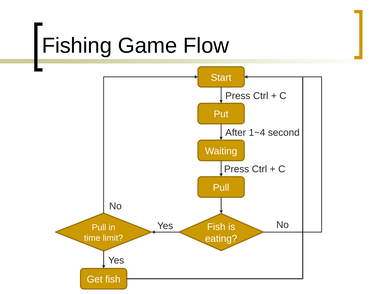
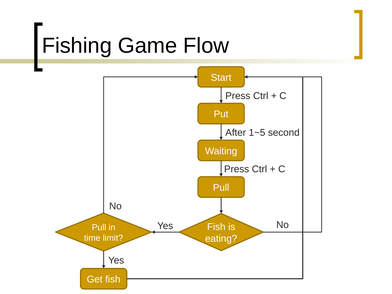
1~4: 1~4 -> 1~5
